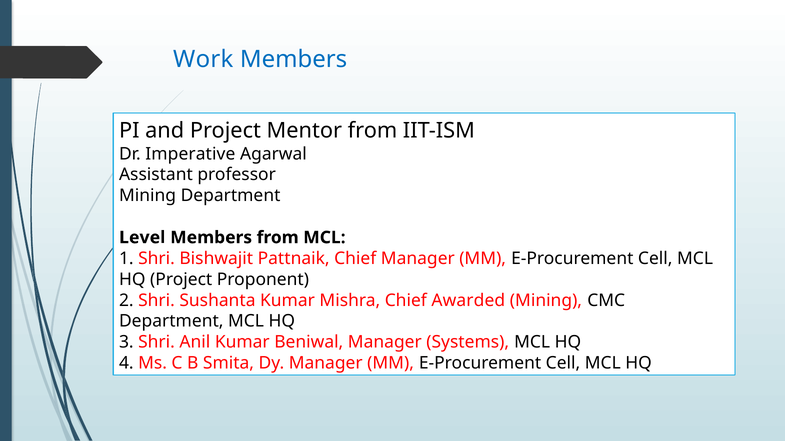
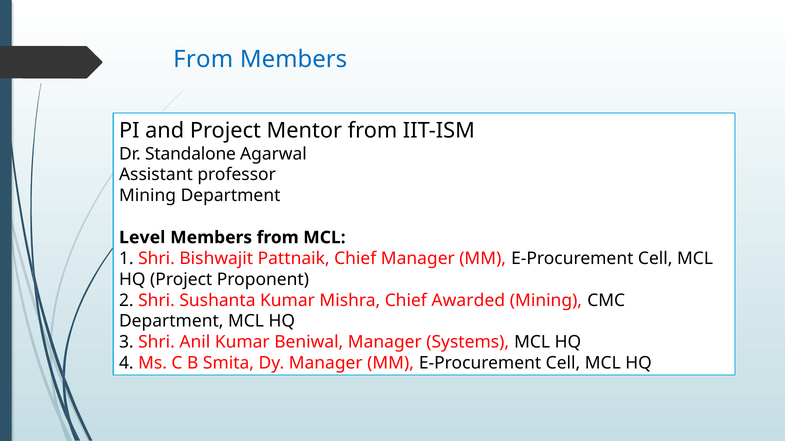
Work at (203, 59): Work -> From
Imperative: Imperative -> Standalone
